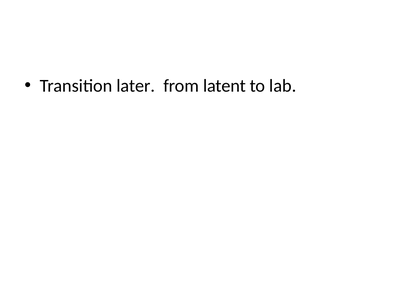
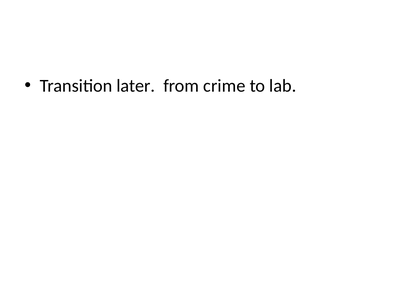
latent: latent -> crime
